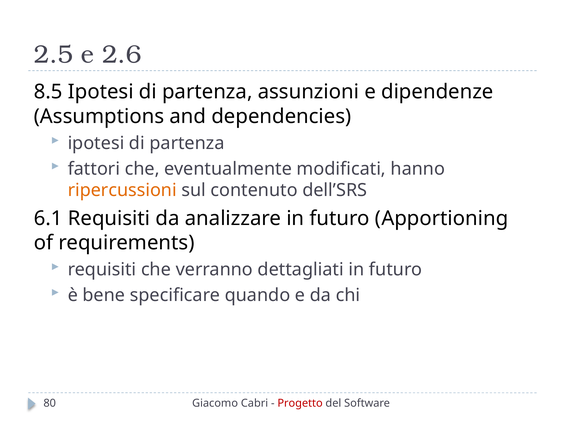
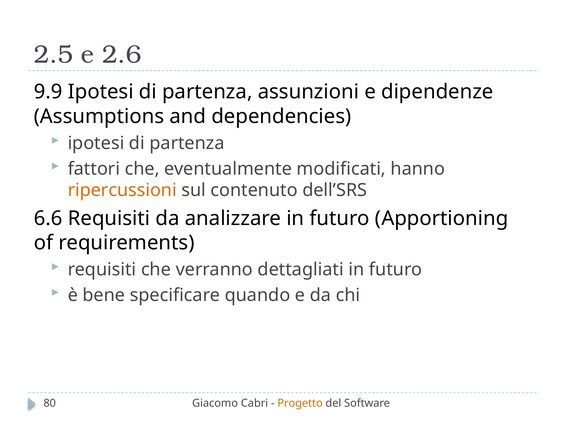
8.5: 8.5 -> 9.9
6.1: 6.1 -> 6.6
Progetto colour: red -> orange
